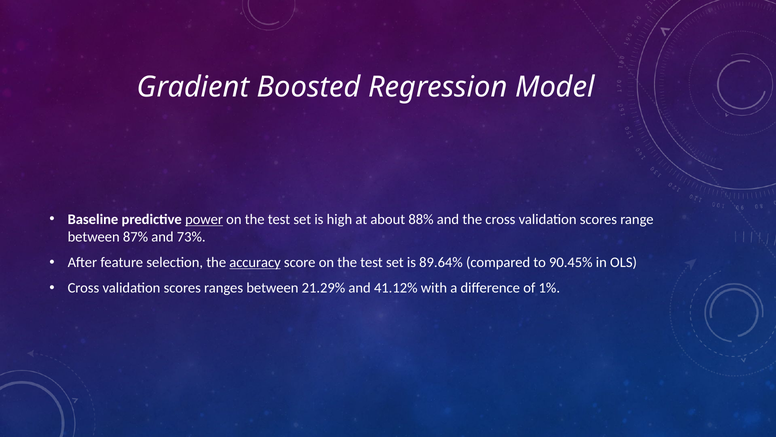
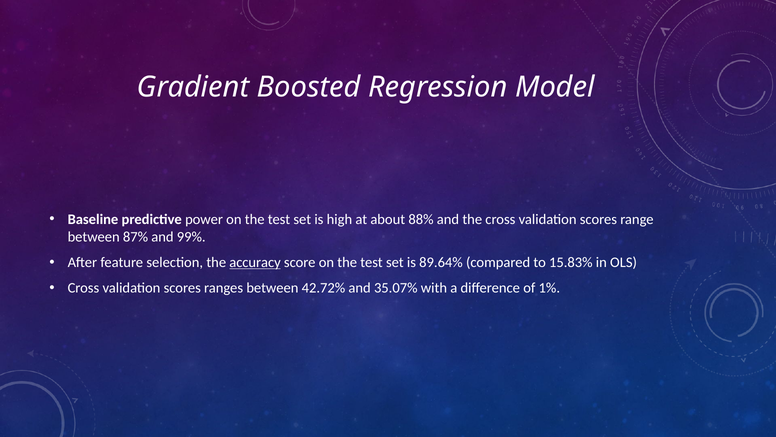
power underline: present -> none
73%: 73% -> 99%
90.45%: 90.45% -> 15.83%
21.29%: 21.29% -> 42.72%
41.12%: 41.12% -> 35.07%
